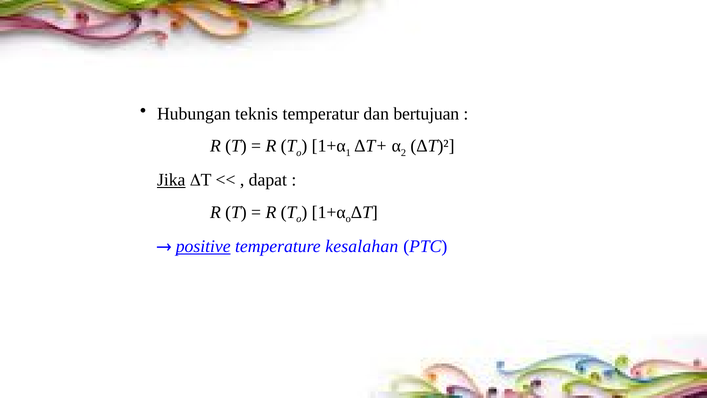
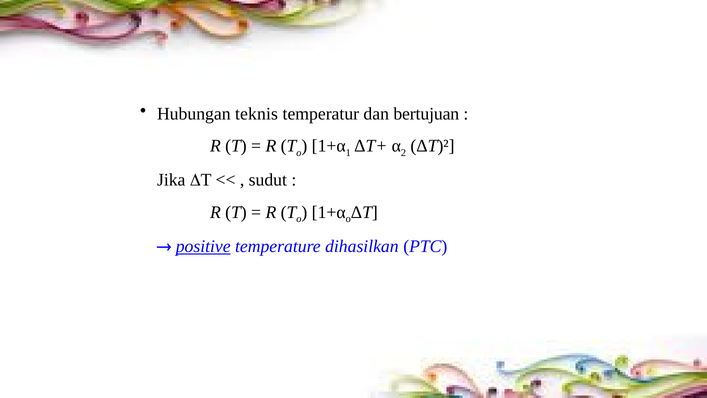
Jika underline: present -> none
dapat: dapat -> sudut
kesalahan: kesalahan -> dihasilkan
